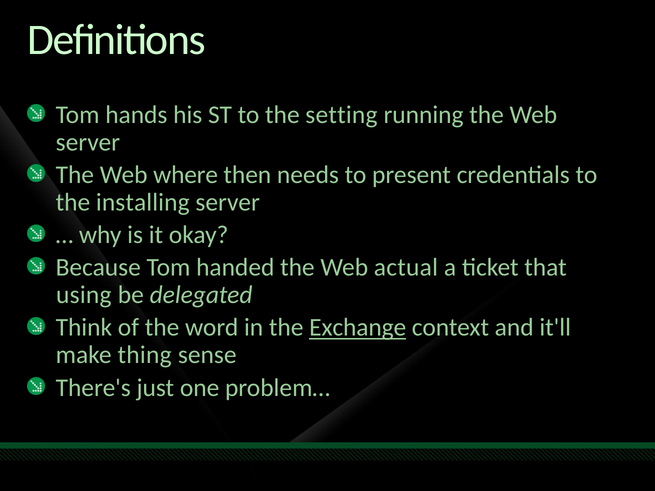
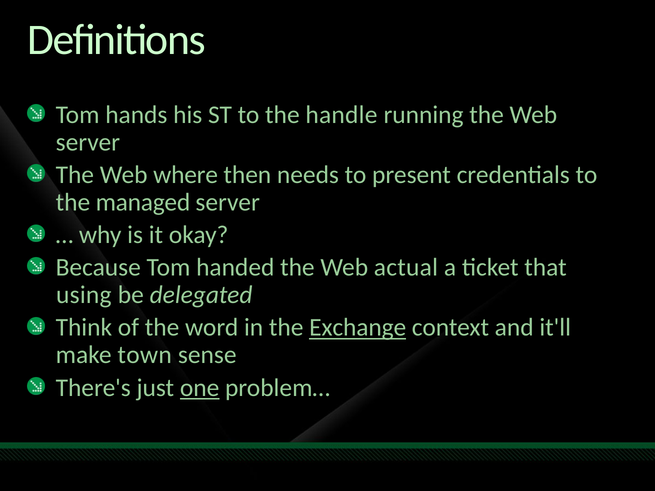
setting: setting -> handle
installing: installing -> managed
thing: thing -> town
one underline: none -> present
